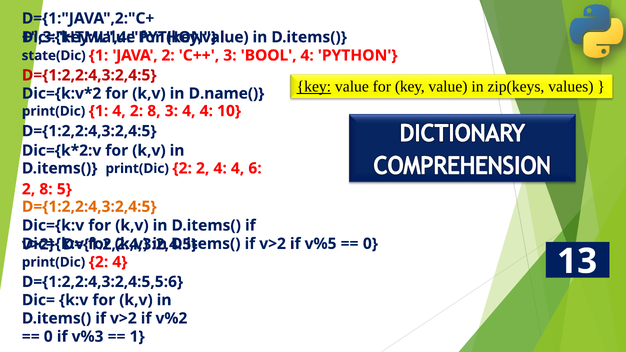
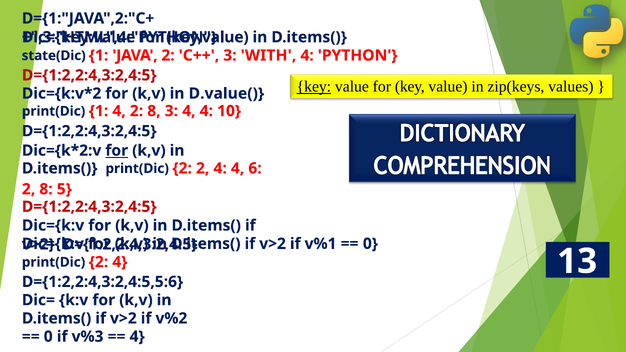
BOOL: BOOL -> WITH
D.name(: D.name( -> D.value(
for at (117, 151) underline: none -> present
D={1:2,2:4,3:2,4:5 at (89, 207) colour: orange -> red
v%5: v%5 -> v%1
1 at (137, 337): 1 -> 4
